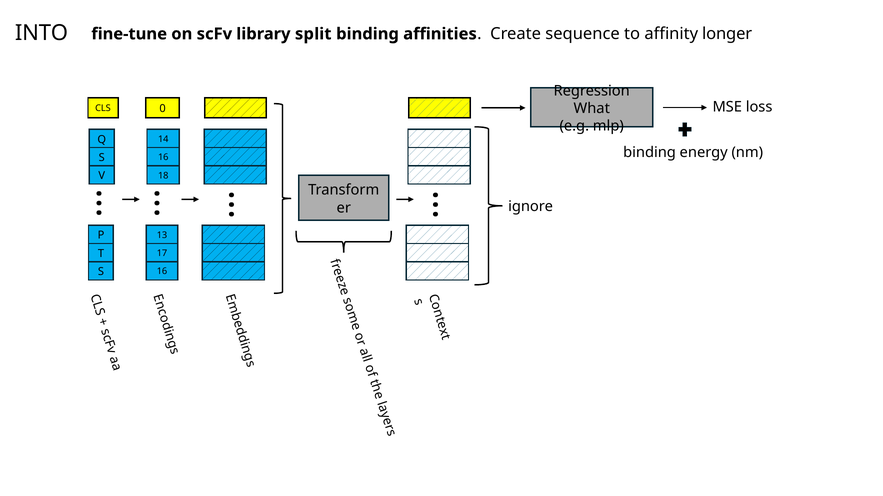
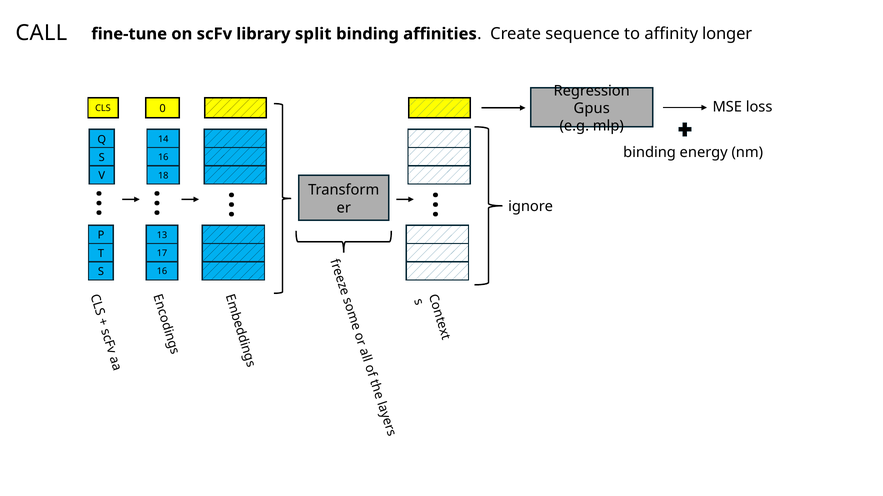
INTO: INTO -> CALL
What: What -> Gpus
